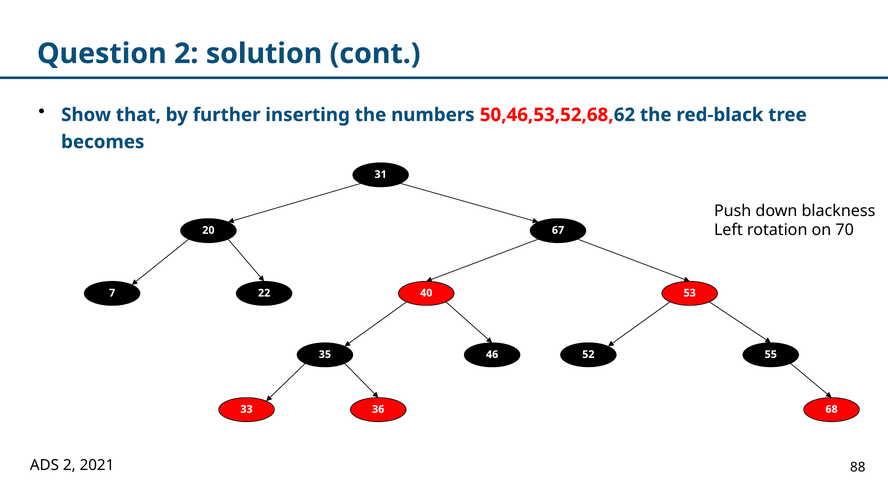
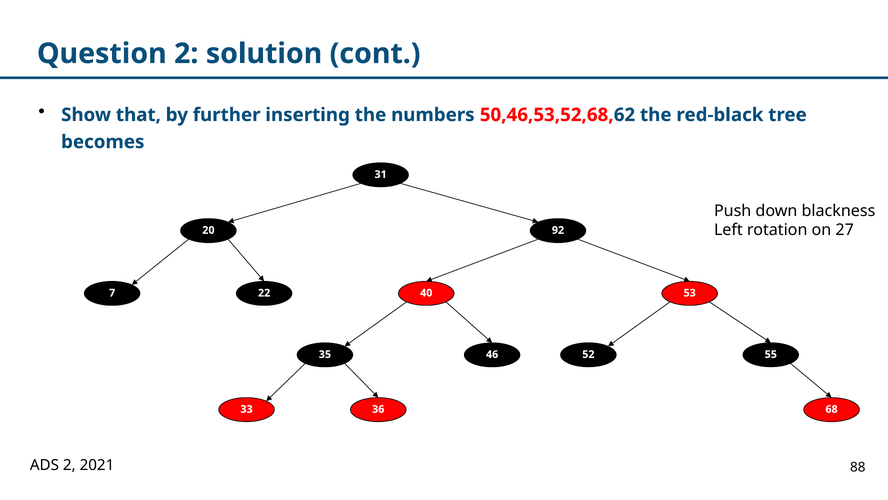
70: 70 -> 27
67: 67 -> 92
